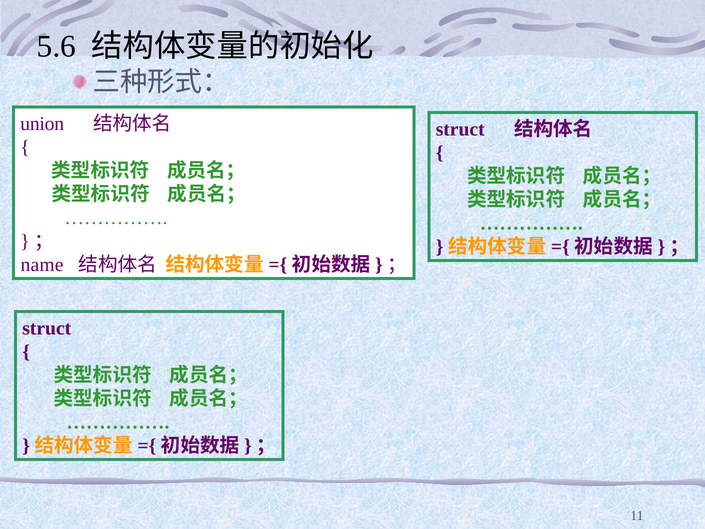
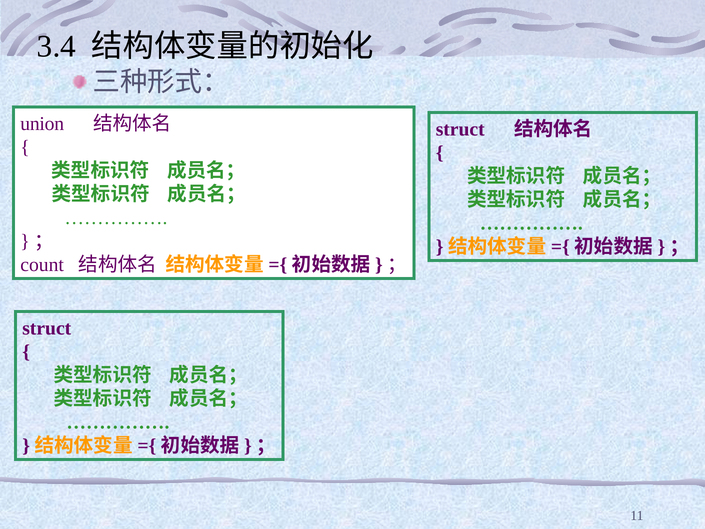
5.6: 5.6 -> 3.4
name: name -> count
